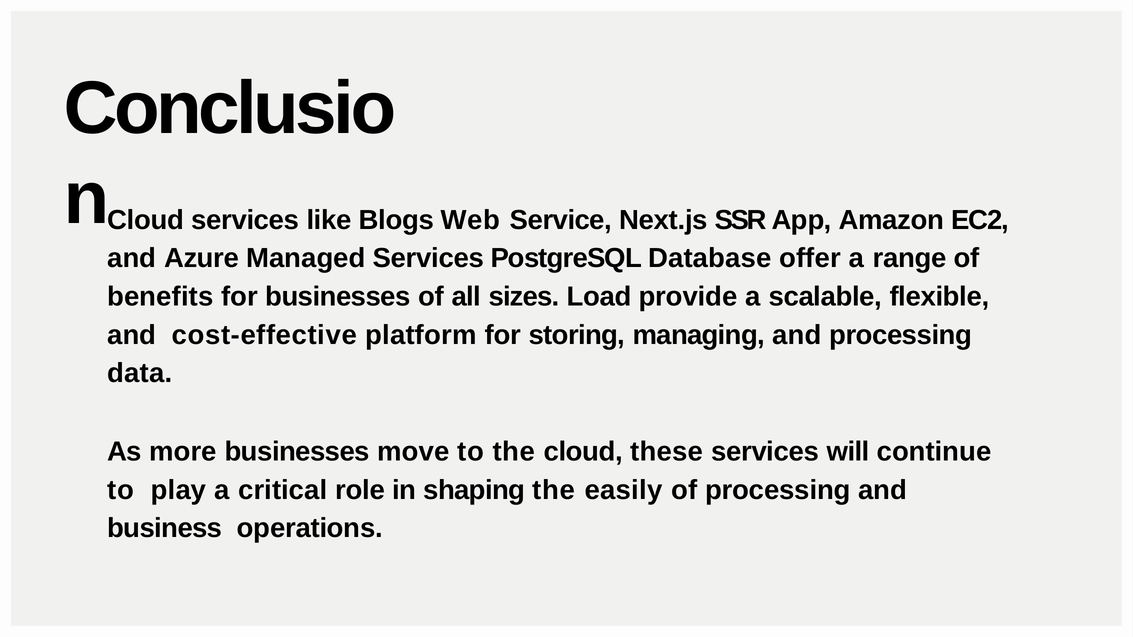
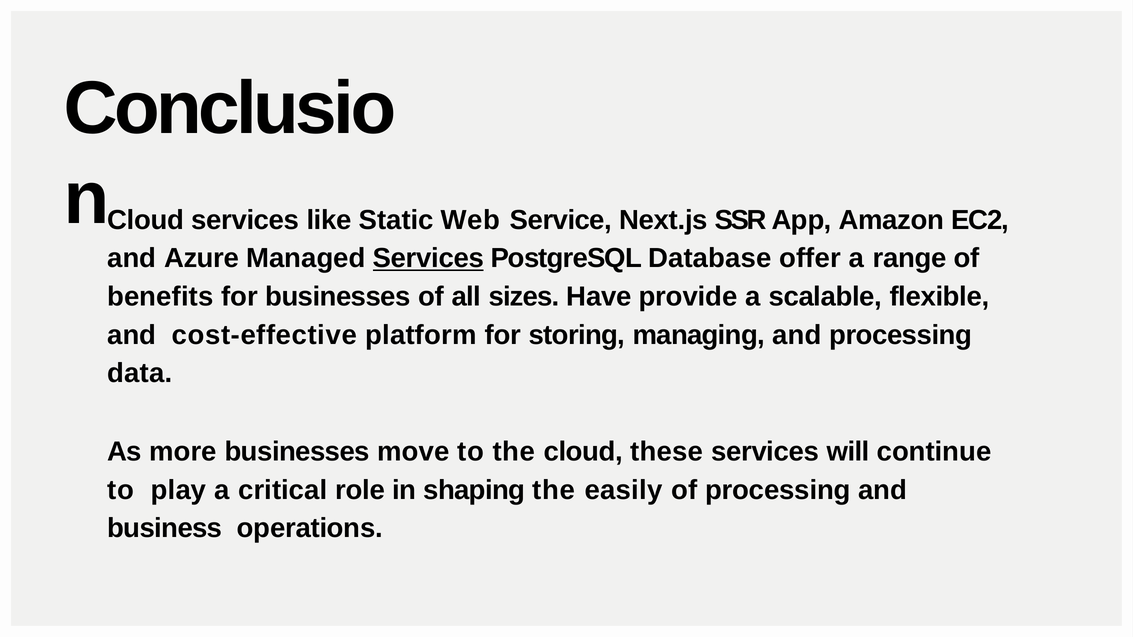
Blogs: Blogs -> Static
Services at (428, 258) underline: none -> present
Load: Load -> Have
